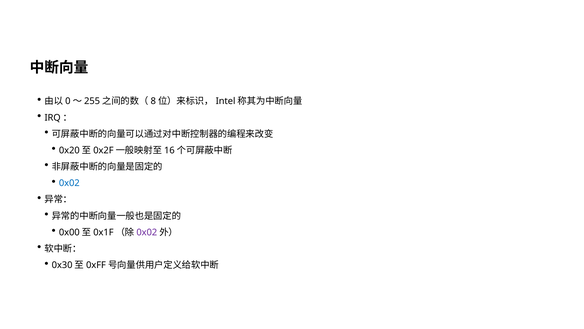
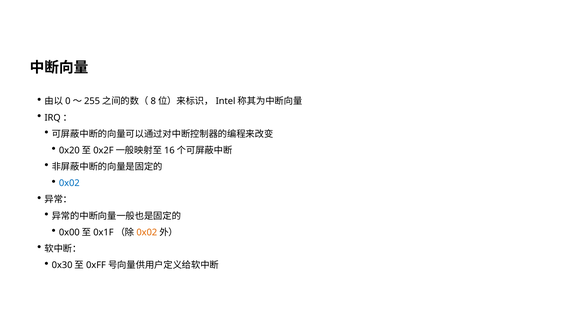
0x02 at (147, 232) colour: purple -> orange
